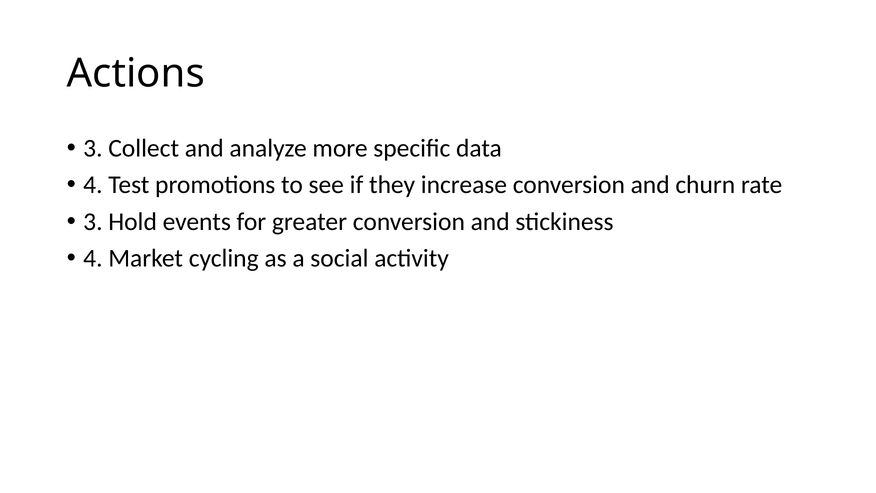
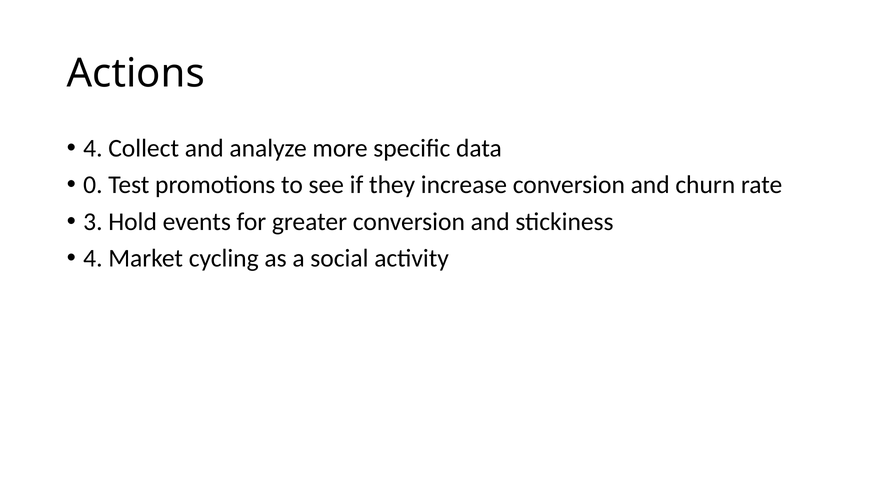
3 at (93, 148): 3 -> 4
4 at (93, 185): 4 -> 0
